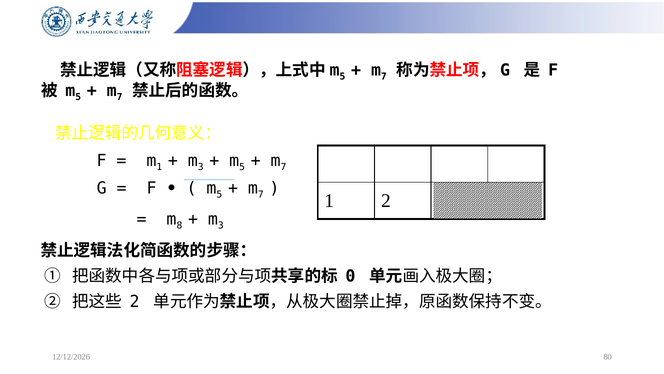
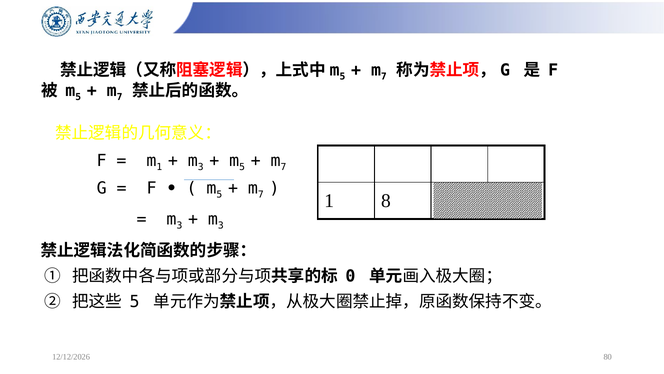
1 2: 2 -> 8
8 at (179, 225): 8 -> 3
2 at (135, 301): 2 -> 5
